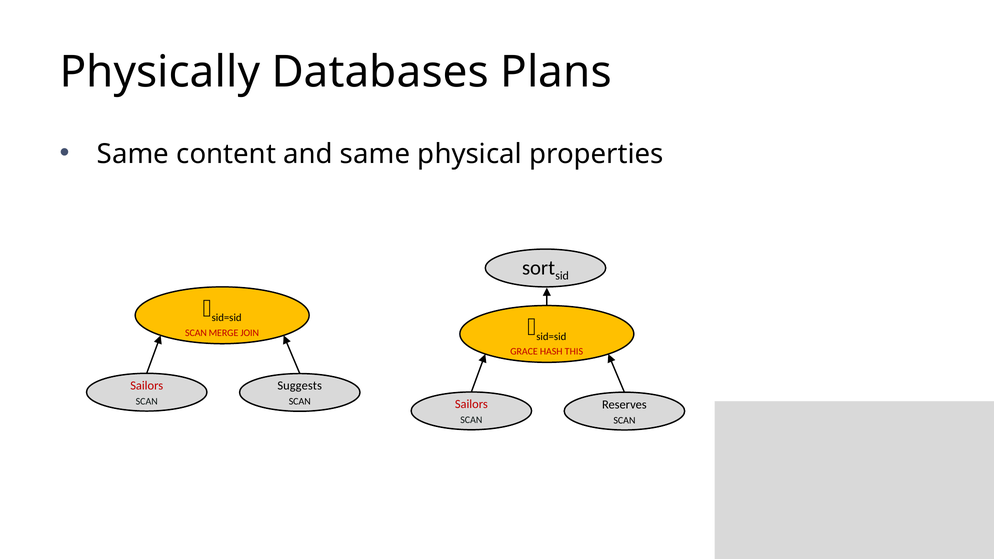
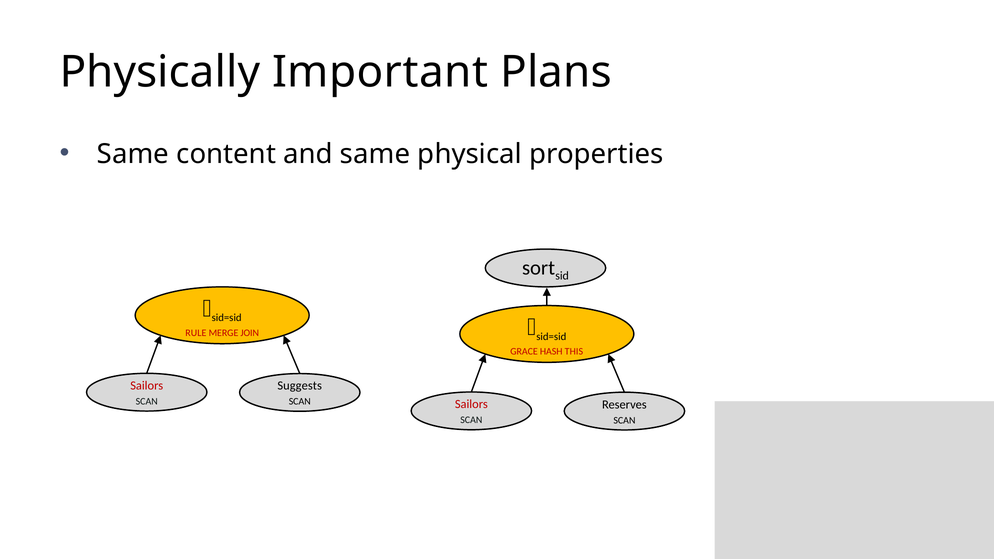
Databases: Databases -> Important
SCAN at (196, 333): SCAN -> RULE
